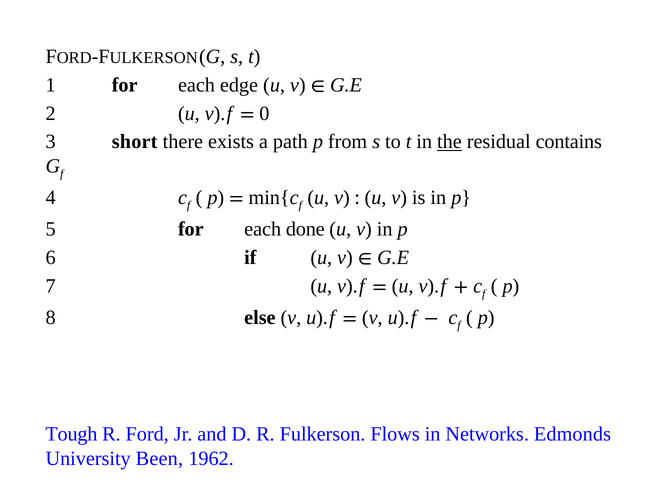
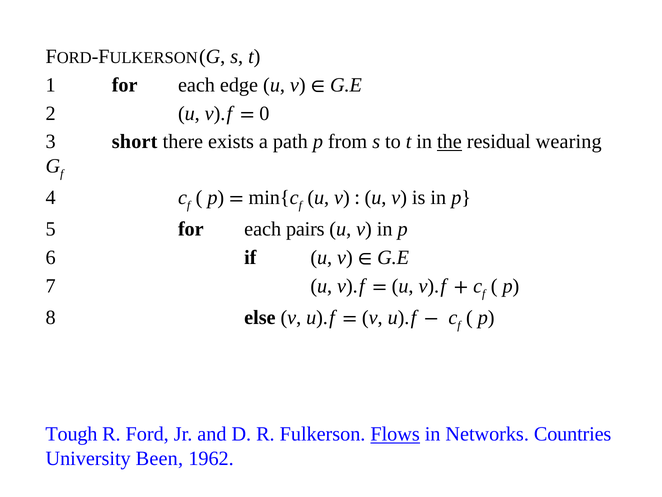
contains: contains -> wearing
done: done -> pairs
Flows underline: none -> present
Edmonds: Edmonds -> Countries
